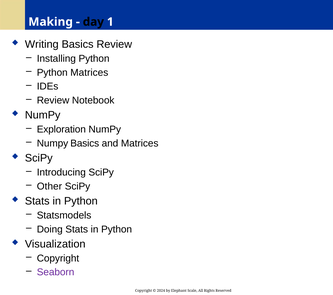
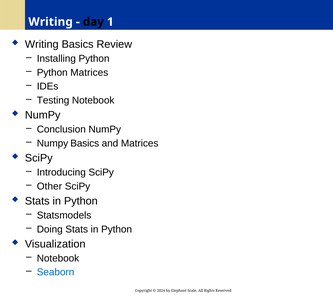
Making at (51, 22): Making -> Writing
Review at (53, 100): Review -> Testing
Exploration: Exploration -> Conclusion
Copyright at (58, 258): Copyright -> Notebook
Seaborn colour: purple -> blue
